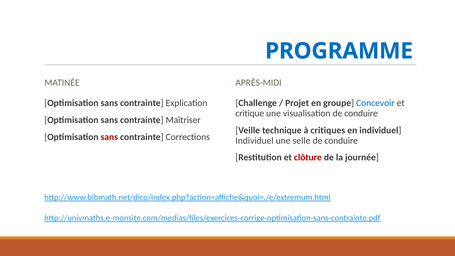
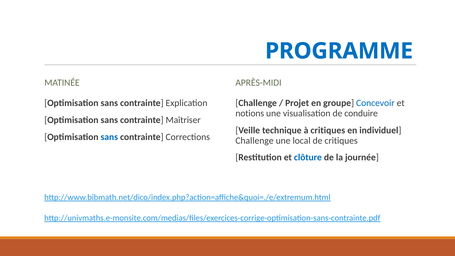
critique: critique -> notions
sans at (109, 137) colour: red -> blue
Individuel at (255, 141): Individuel -> Challenge
selle: selle -> local
conduire at (341, 141): conduire -> critiques
clôture colour: red -> blue
